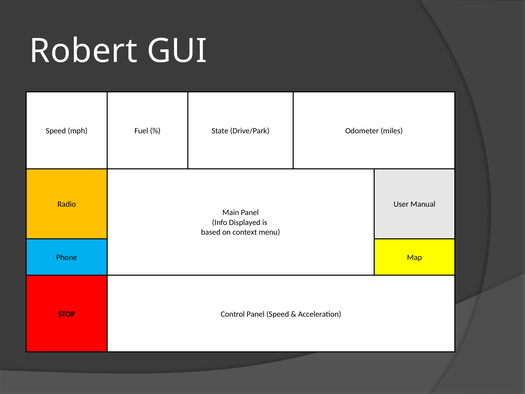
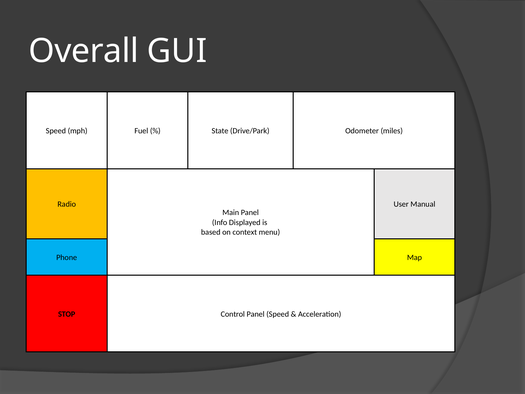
Robert: Robert -> Overall
